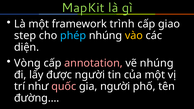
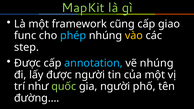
trình: trình -> cũng
step: step -> func
diện: diện -> step
Vòng at (27, 63): Vòng -> Được
annotation colour: pink -> light blue
quốc colour: pink -> light green
